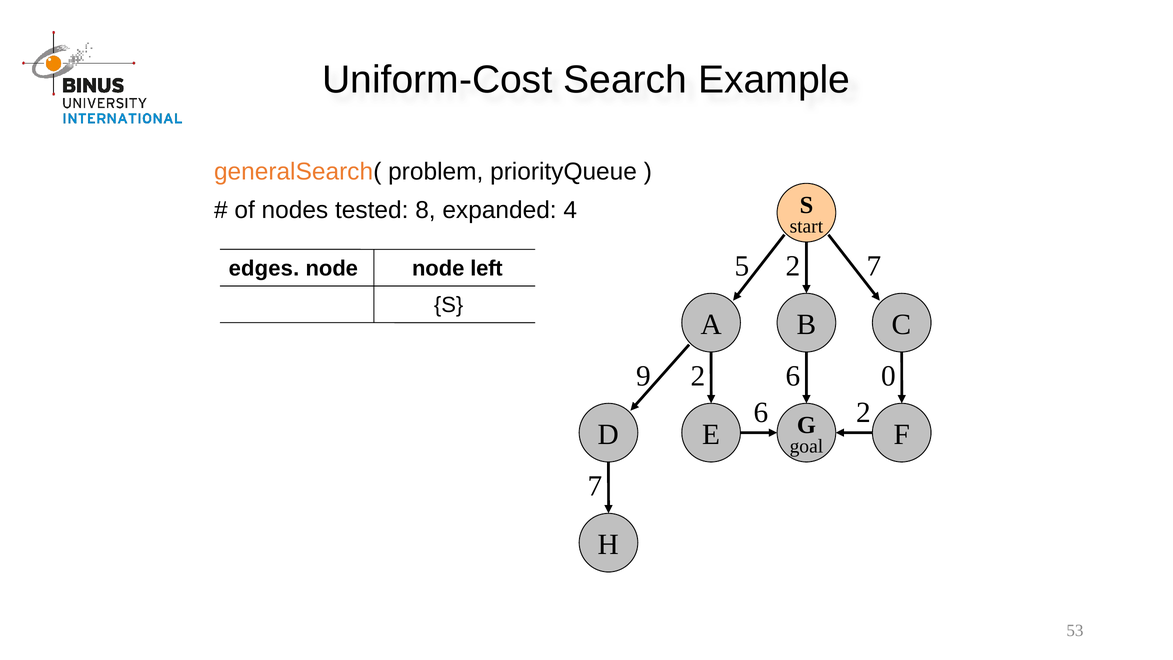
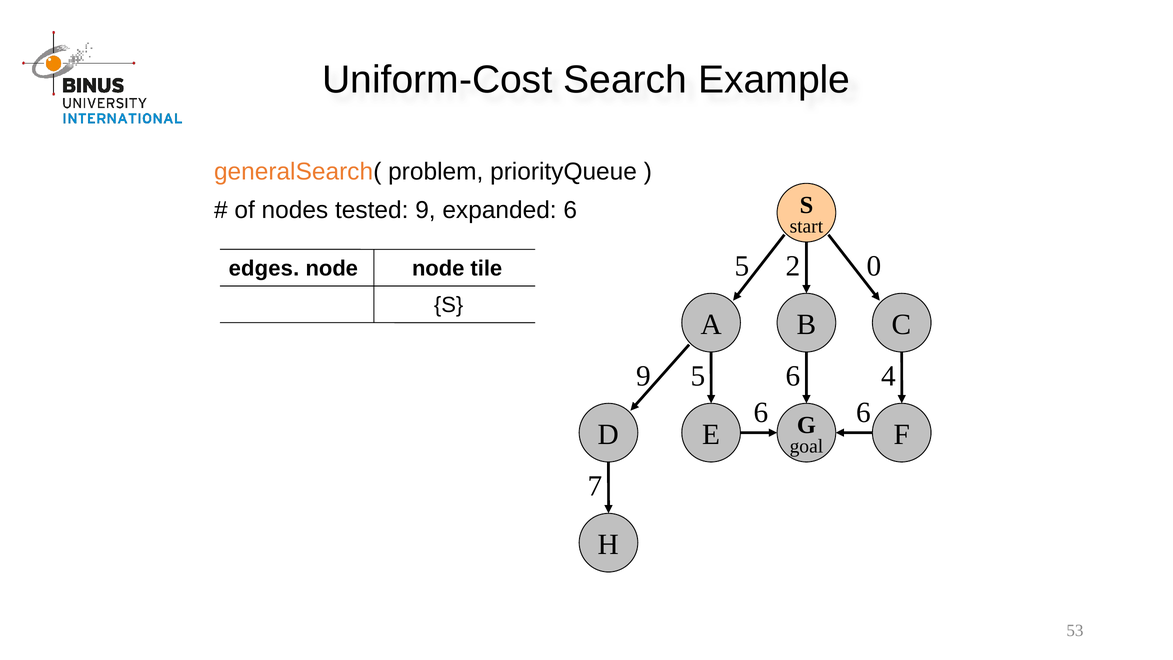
tested 8: 8 -> 9
expanded 4: 4 -> 6
2 7: 7 -> 0
left: left -> tile
9 2: 2 -> 5
0: 0 -> 4
6 2: 2 -> 6
